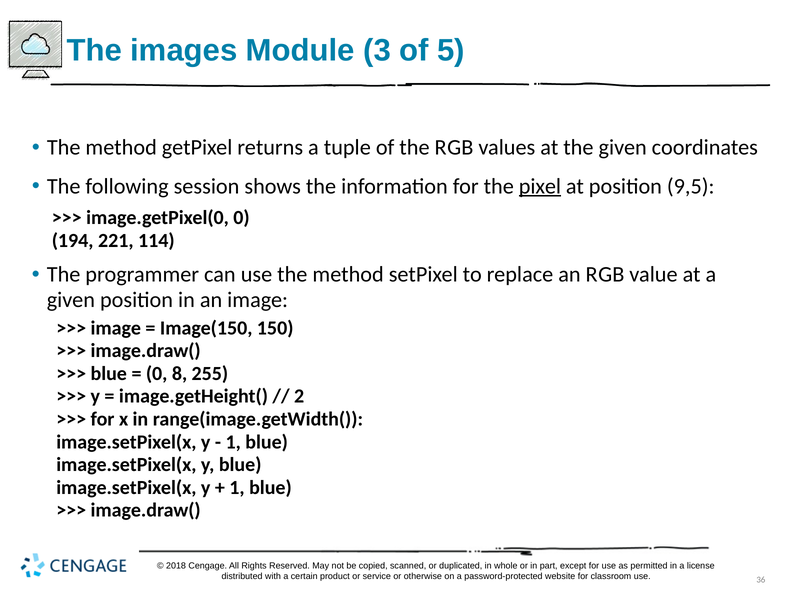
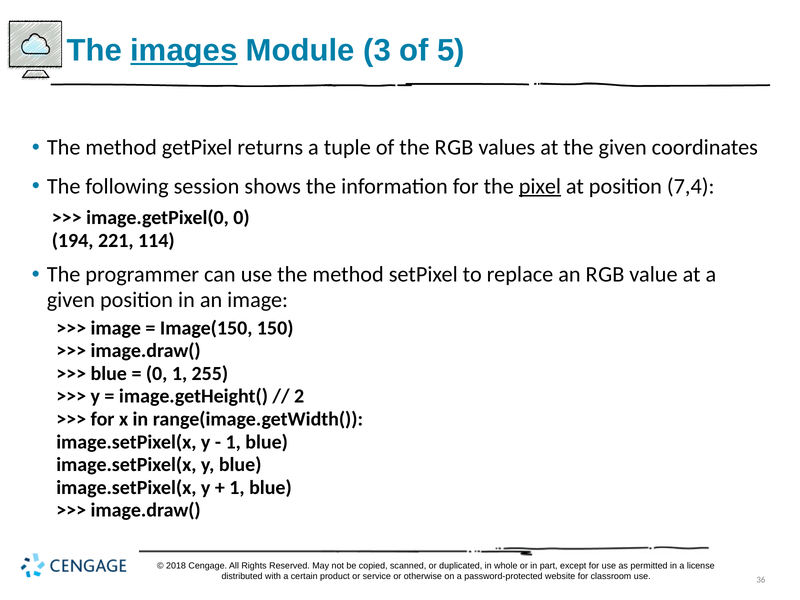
images underline: none -> present
9,5: 9,5 -> 7,4
0 8: 8 -> 1
